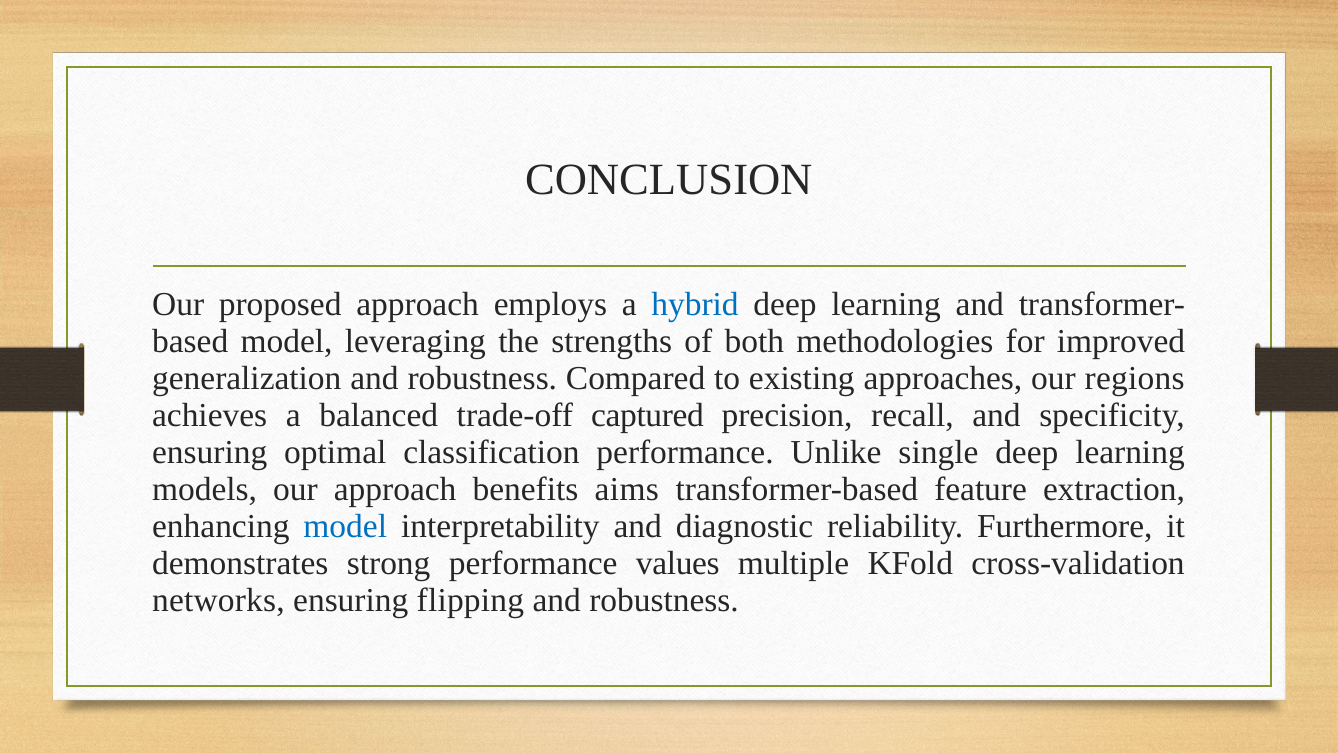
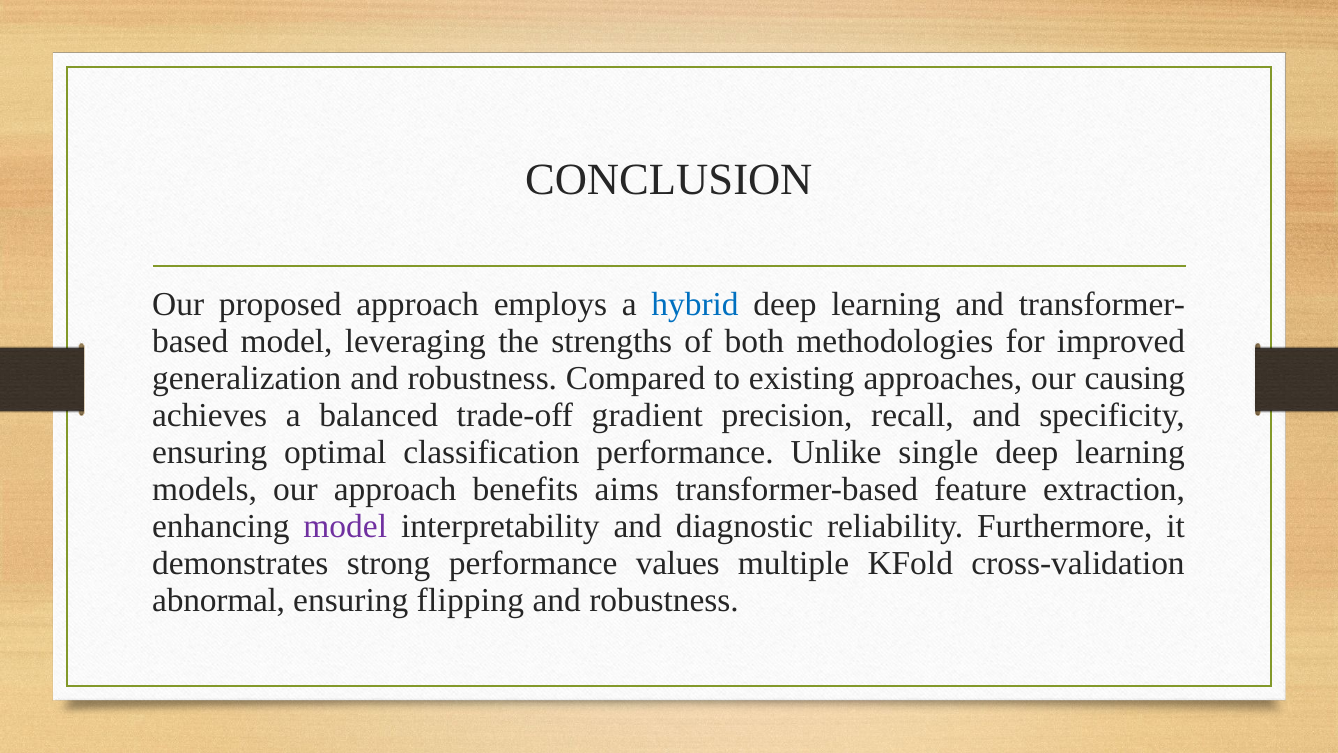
regions: regions -> causing
captured: captured -> gradient
model at (345, 526) colour: blue -> purple
networks: networks -> abnormal
